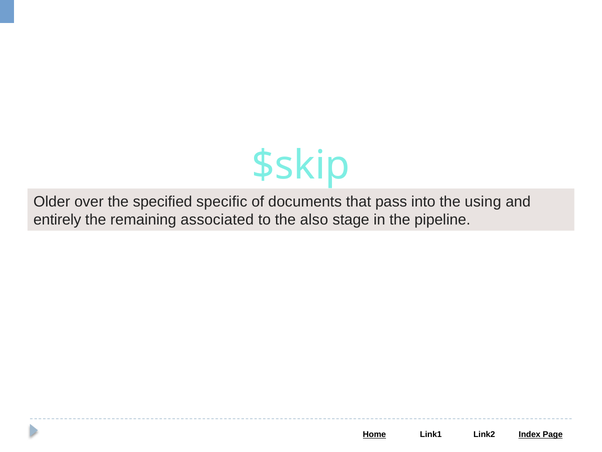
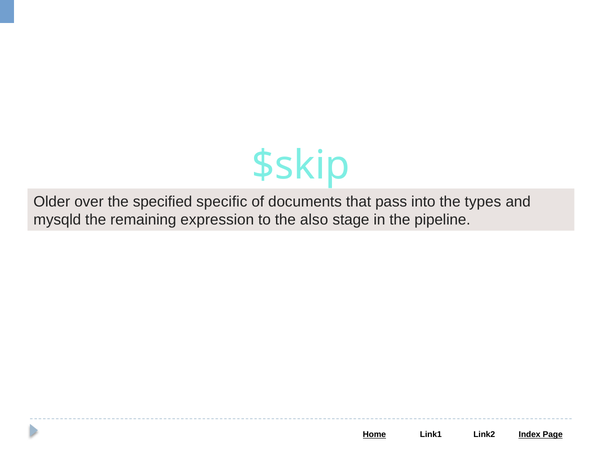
using: using -> types
entirely: entirely -> mysqld
associated: associated -> expression
